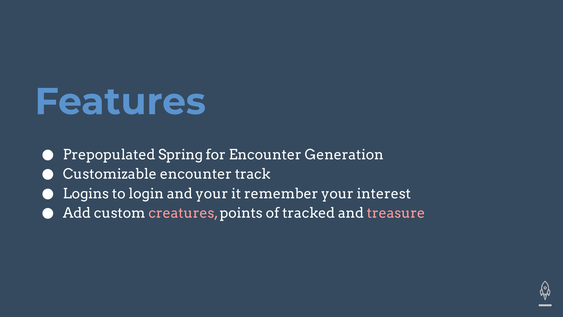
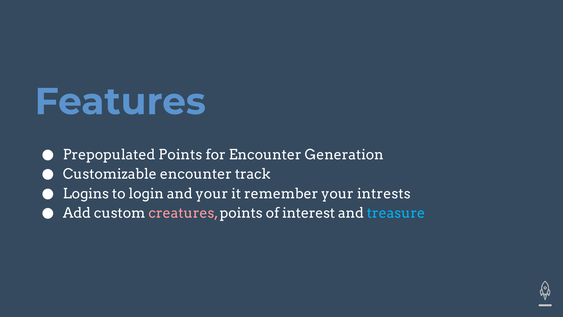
Prepopulated Spring: Spring -> Points
interest: interest -> intrests
tracked: tracked -> interest
treasure colour: pink -> light blue
